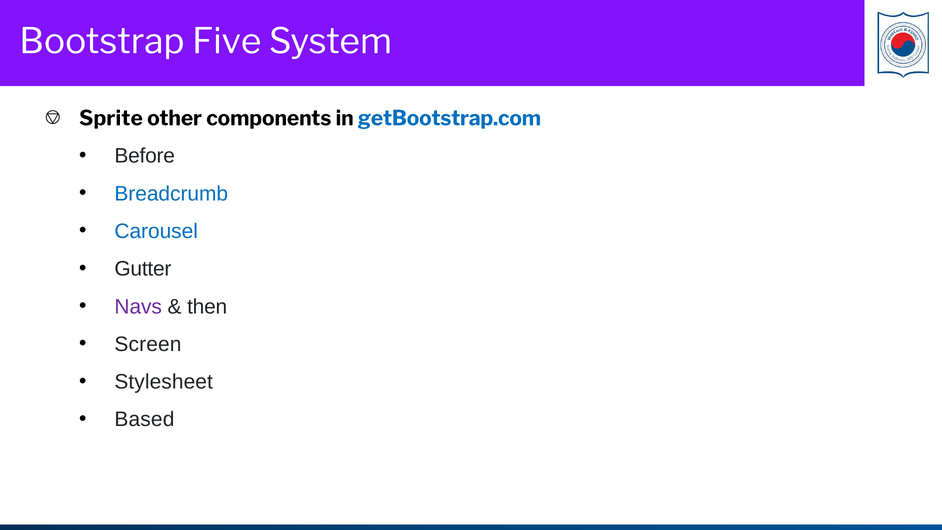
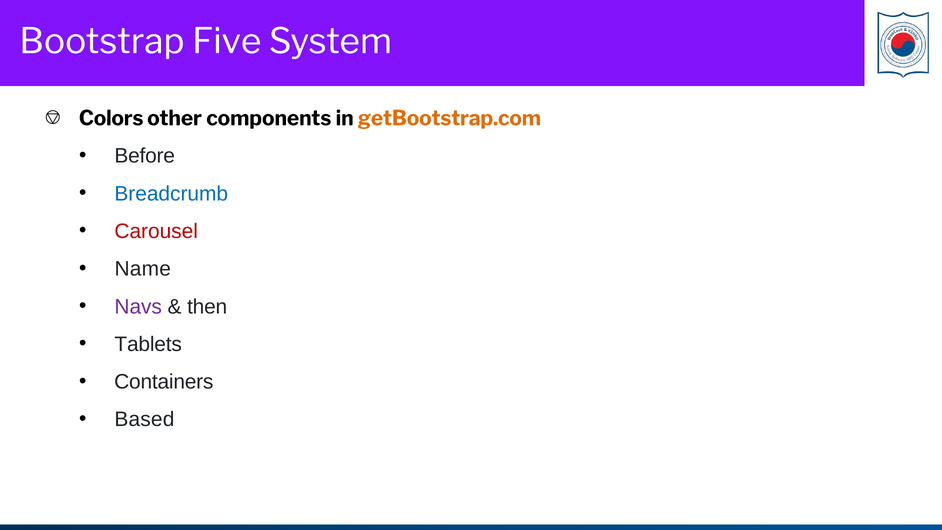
Sprite: Sprite -> Colors
getBootstrap.com colour: blue -> orange
Carousel colour: blue -> red
Gutter: Gutter -> Name
Screen: Screen -> Tablets
Stylesheet: Stylesheet -> Containers
